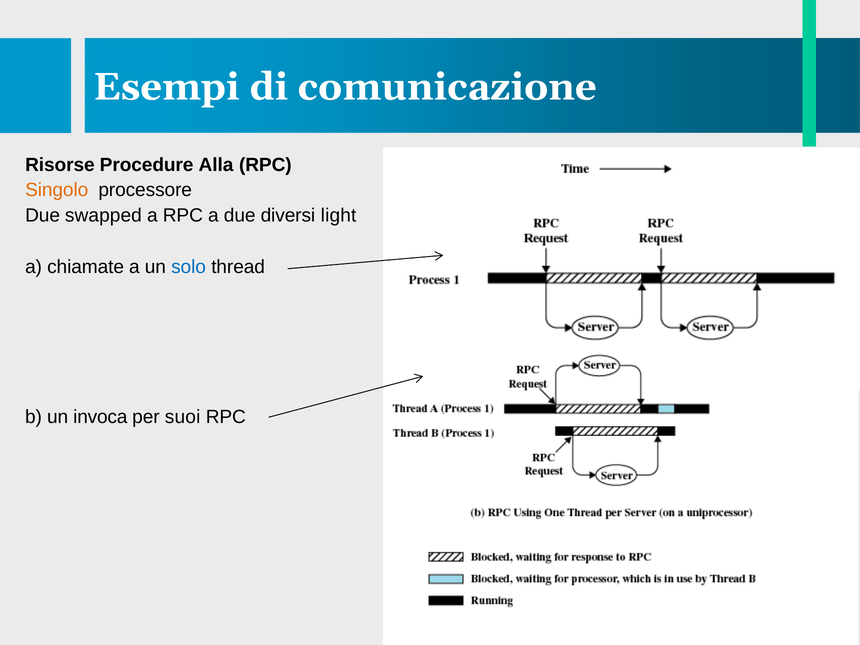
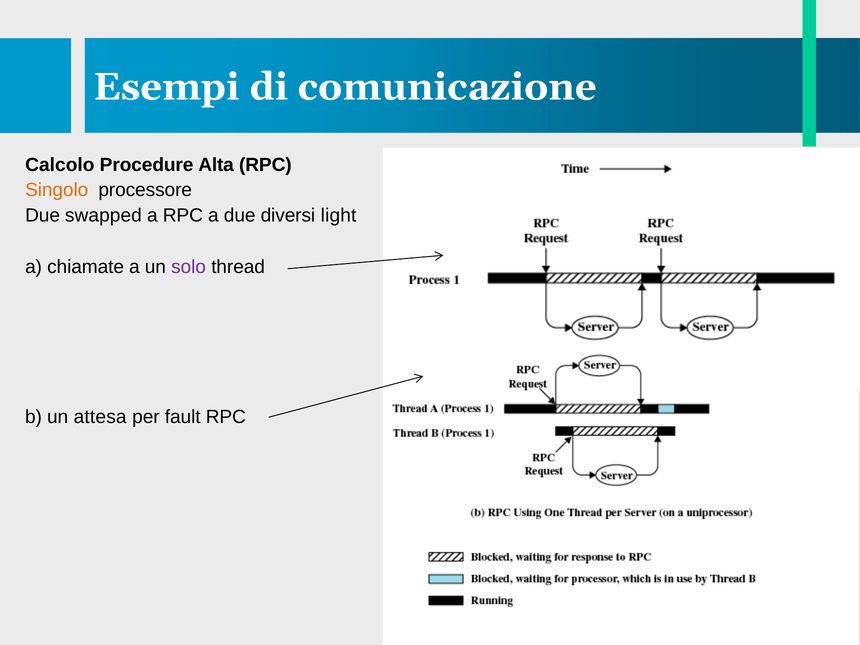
Risorse: Risorse -> Calcolo
Alla: Alla -> Alta
solo colour: blue -> purple
invoca: invoca -> attesa
suoi: suoi -> fault
